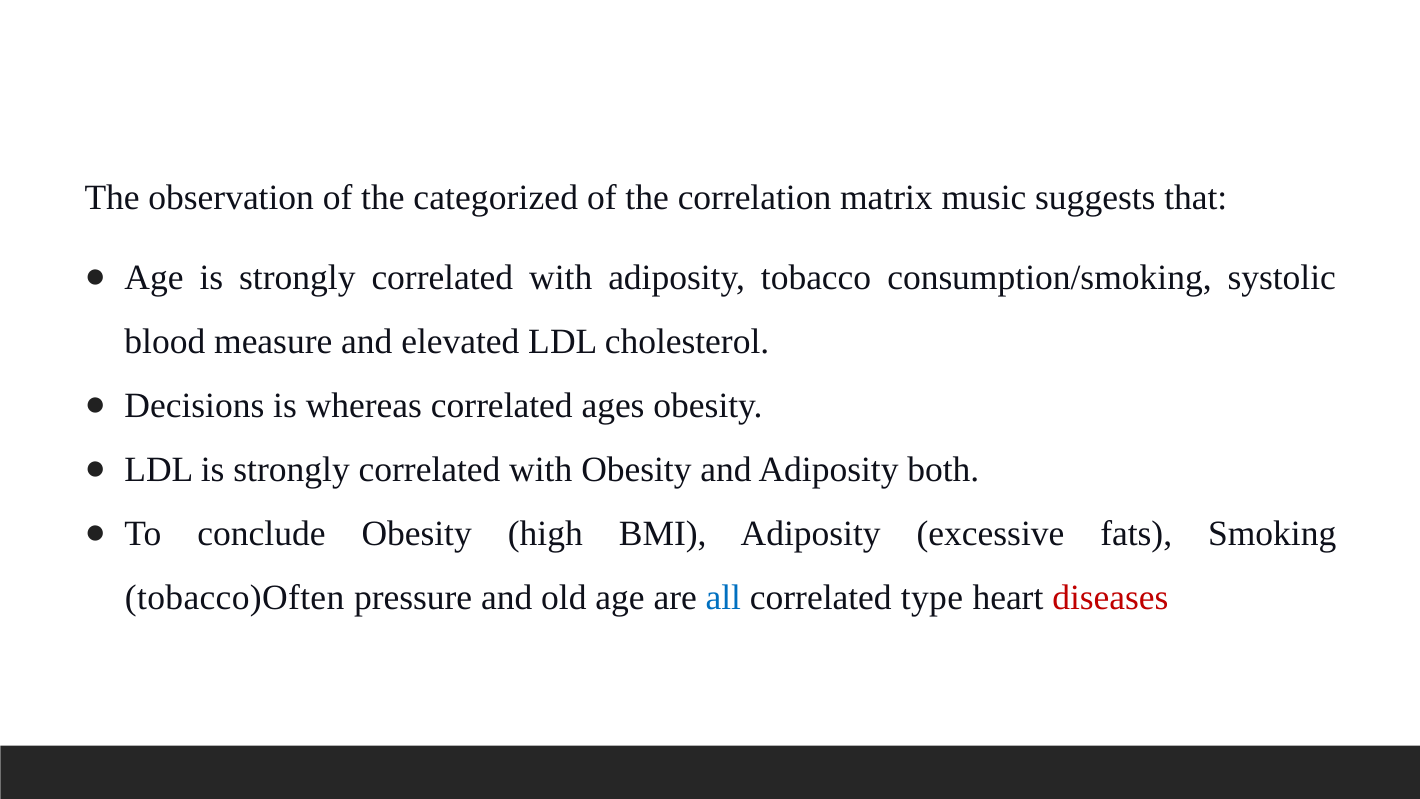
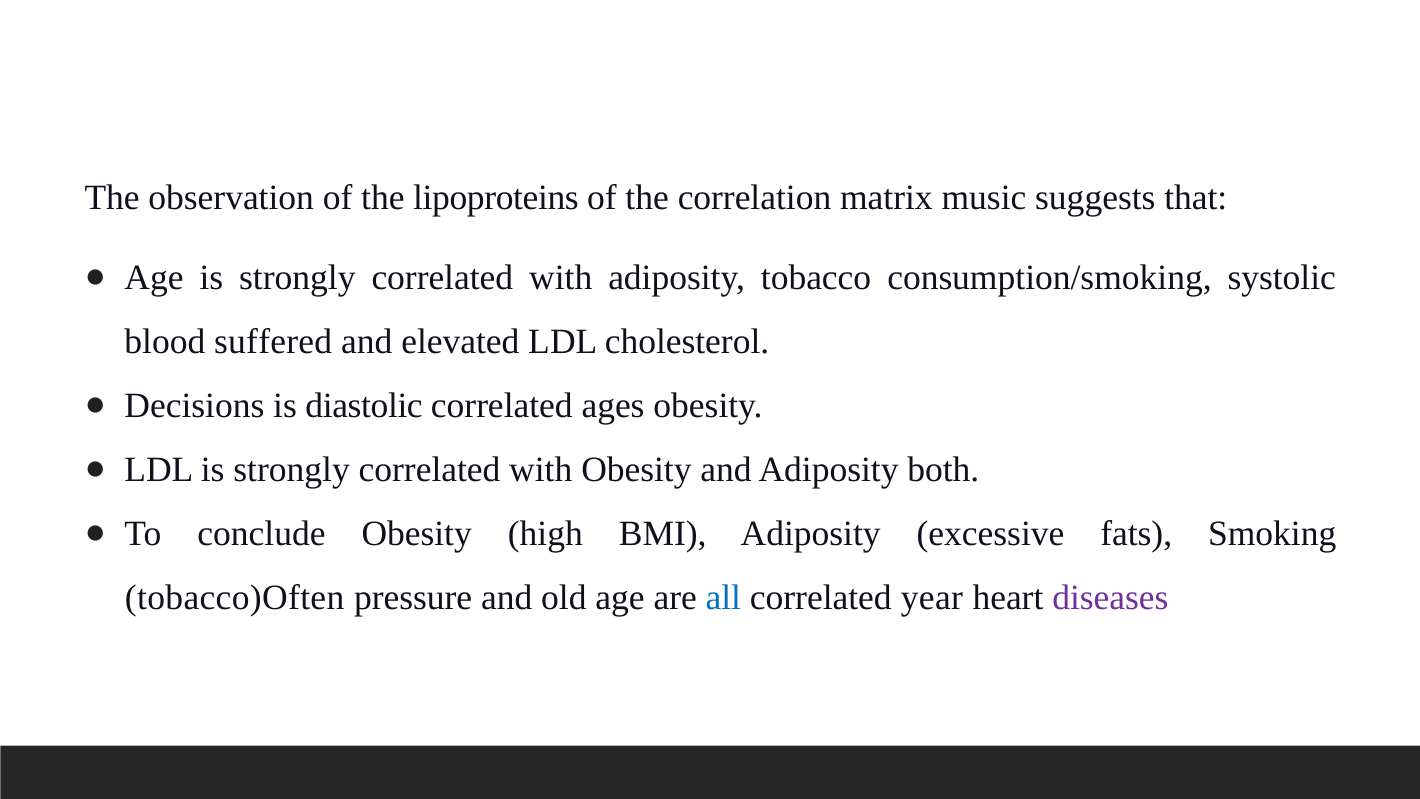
categorized: categorized -> lipoproteins
measure: measure -> suffered
whereas: whereas -> diastolic
type: type -> year
diseases colour: red -> purple
